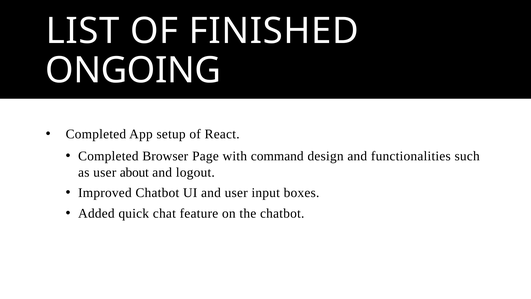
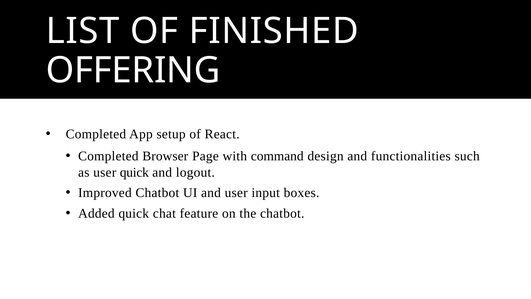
ONGOING: ONGOING -> OFFERING
user about: about -> quick
